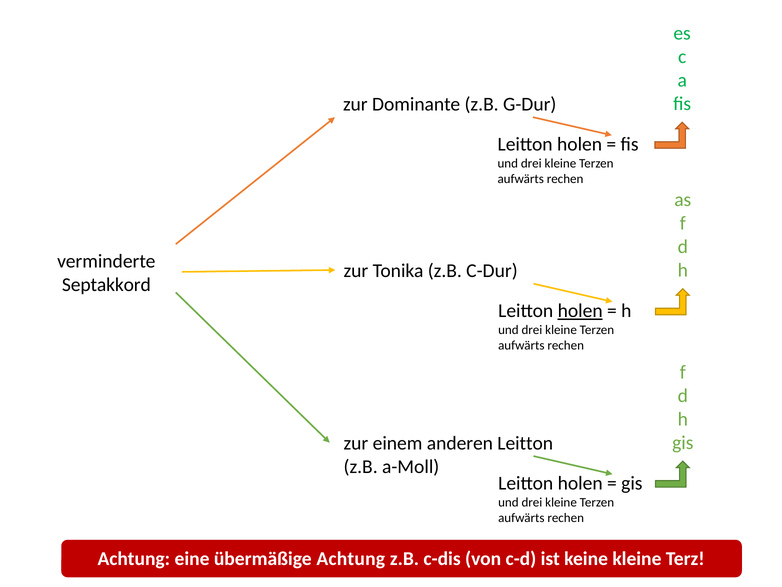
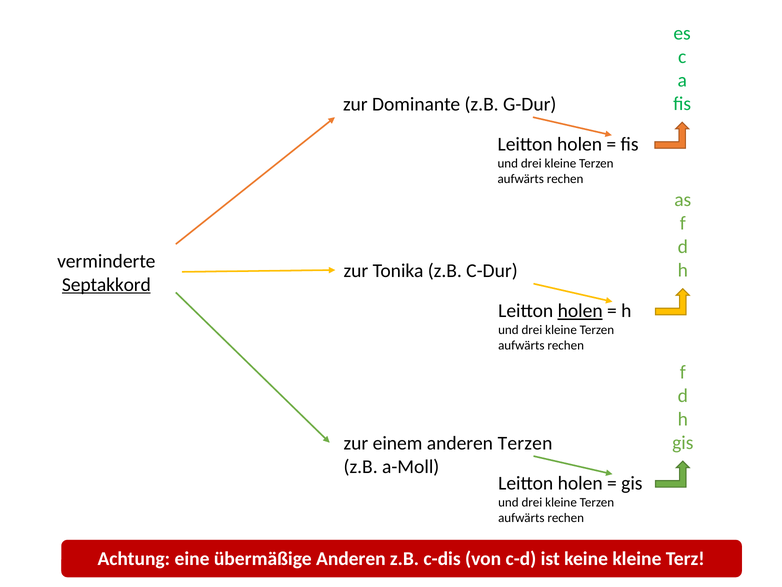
Septakkord underline: none -> present
anderen Leitton: Leitton -> Terzen
übermäßige Achtung: Achtung -> Anderen
